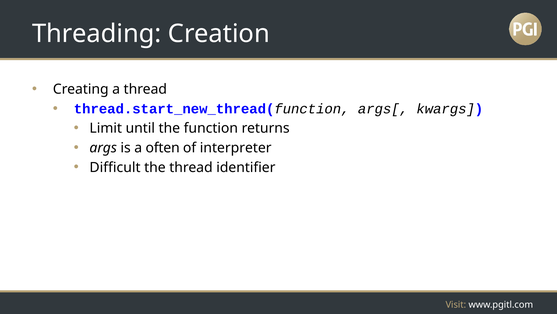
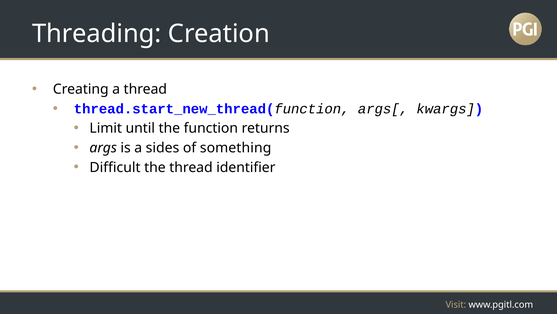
often: often -> sides
interpreter: interpreter -> something
